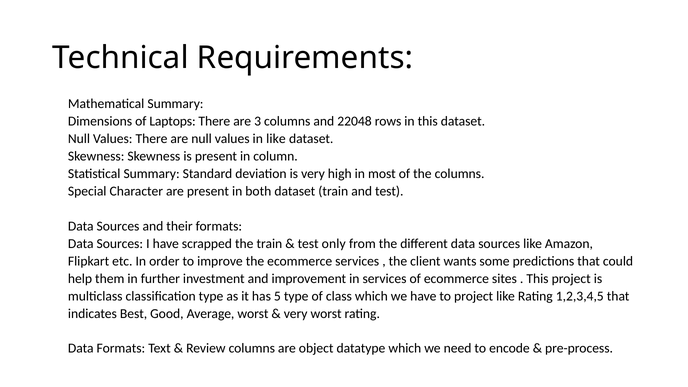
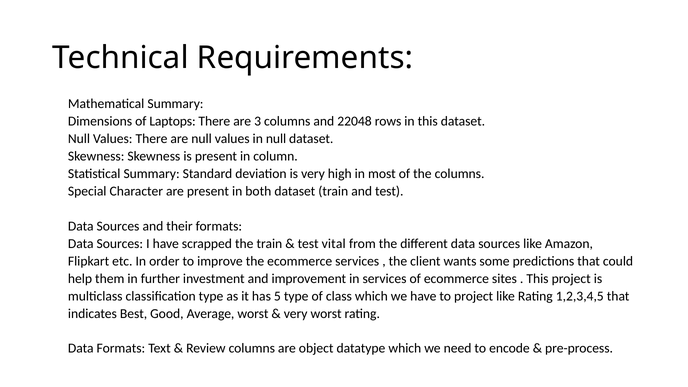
in like: like -> null
only: only -> vital
